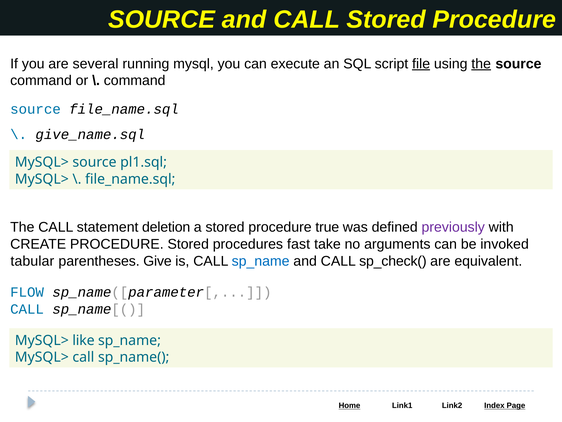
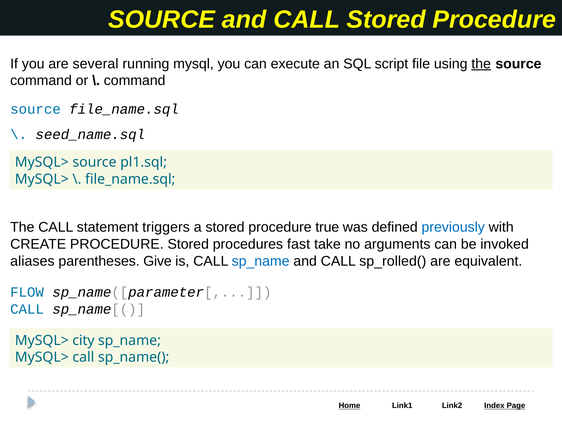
file underline: present -> none
give_name.sql: give_name.sql -> seed_name.sql
deletion: deletion -> triggers
previously colour: purple -> blue
tabular: tabular -> aliases
sp_check(: sp_check( -> sp_rolled(
like: like -> city
